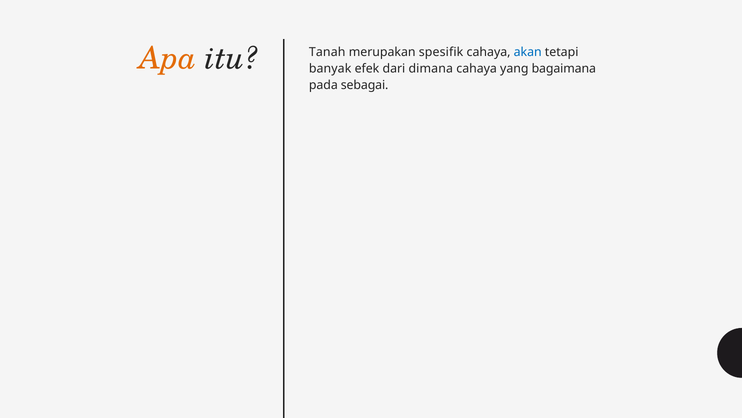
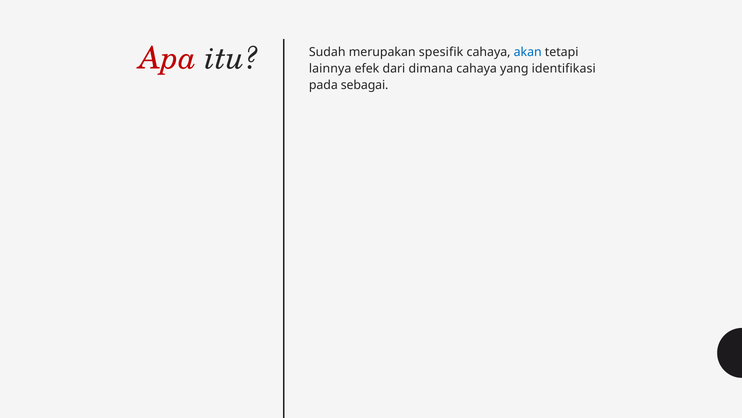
Apa colour: orange -> red
Tanah: Tanah -> Sudah
banyak: banyak -> lainnya
bagaimana: bagaimana -> identifikasi
